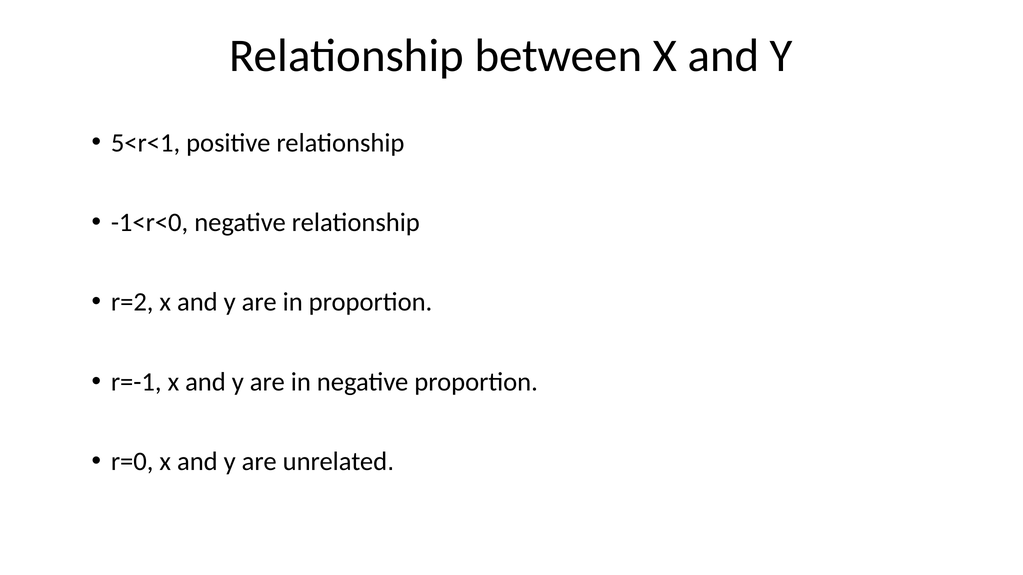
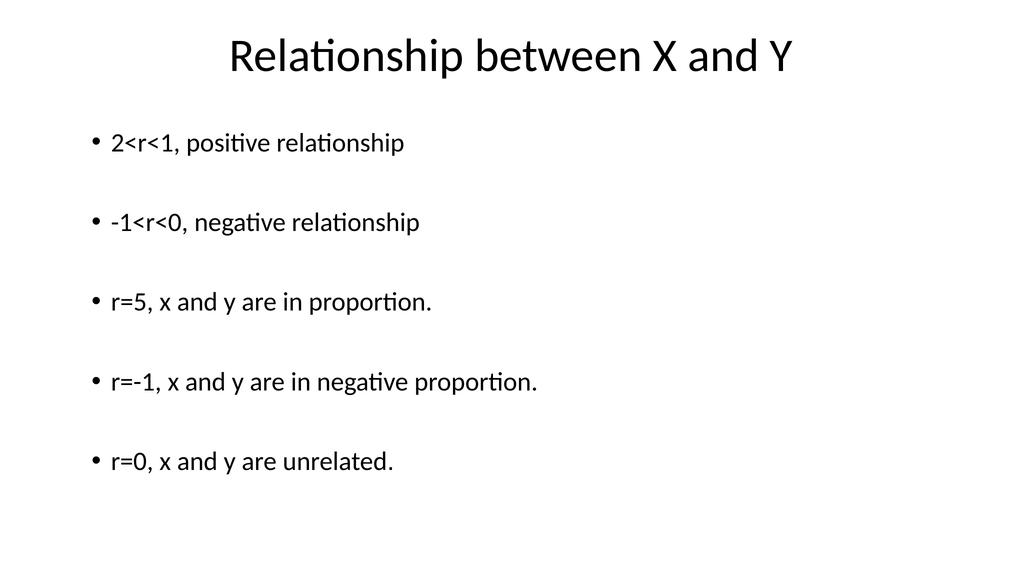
5<r<1: 5<r<1 -> 2<r<1
r=2: r=2 -> r=5
